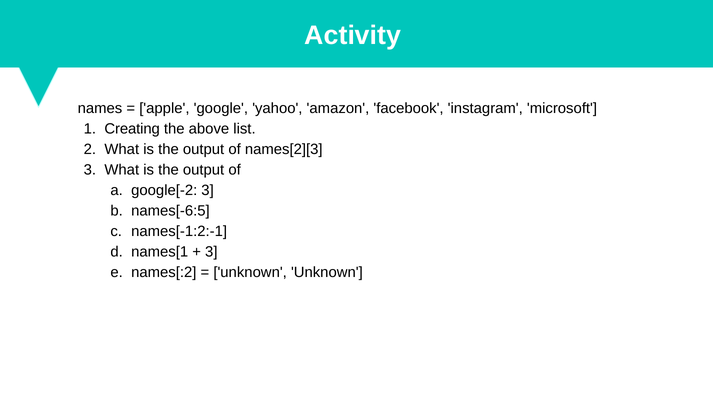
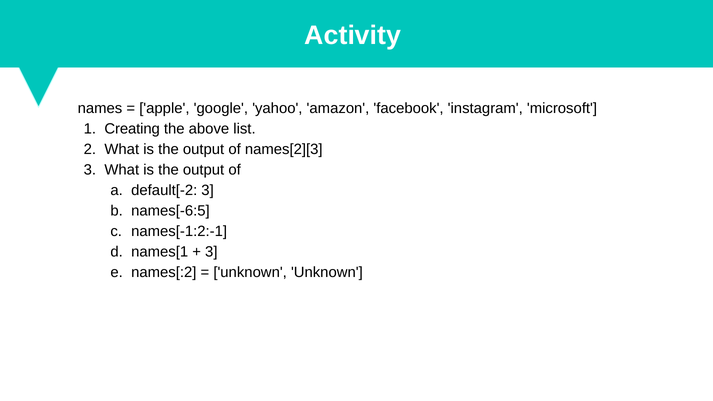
google[-2: google[-2 -> default[-2
